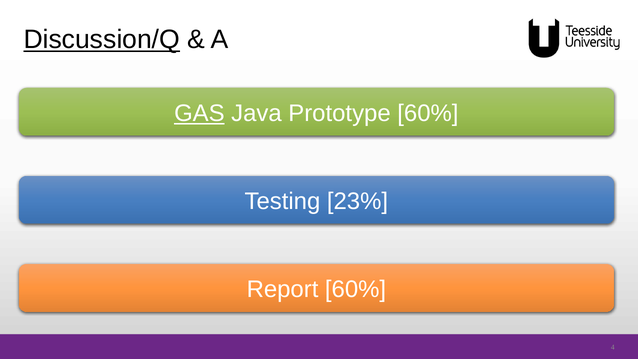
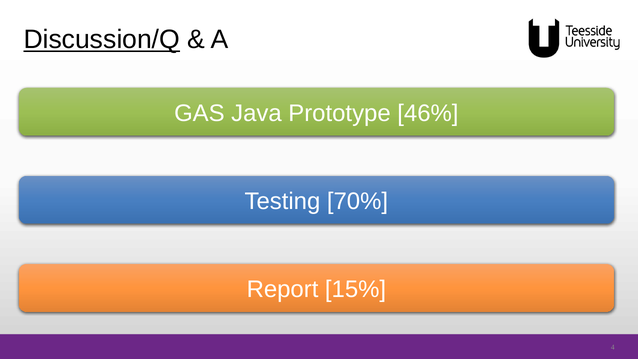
GAS underline: present -> none
Prototype 60%: 60% -> 46%
23%: 23% -> 70%
Report 60%: 60% -> 15%
